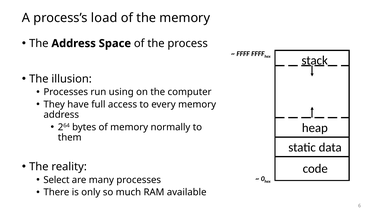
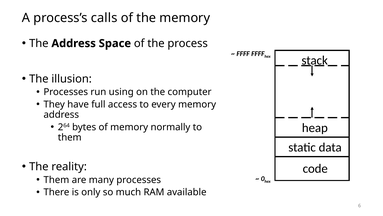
load: load -> calls
Select at (56, 179): Select -> Them
